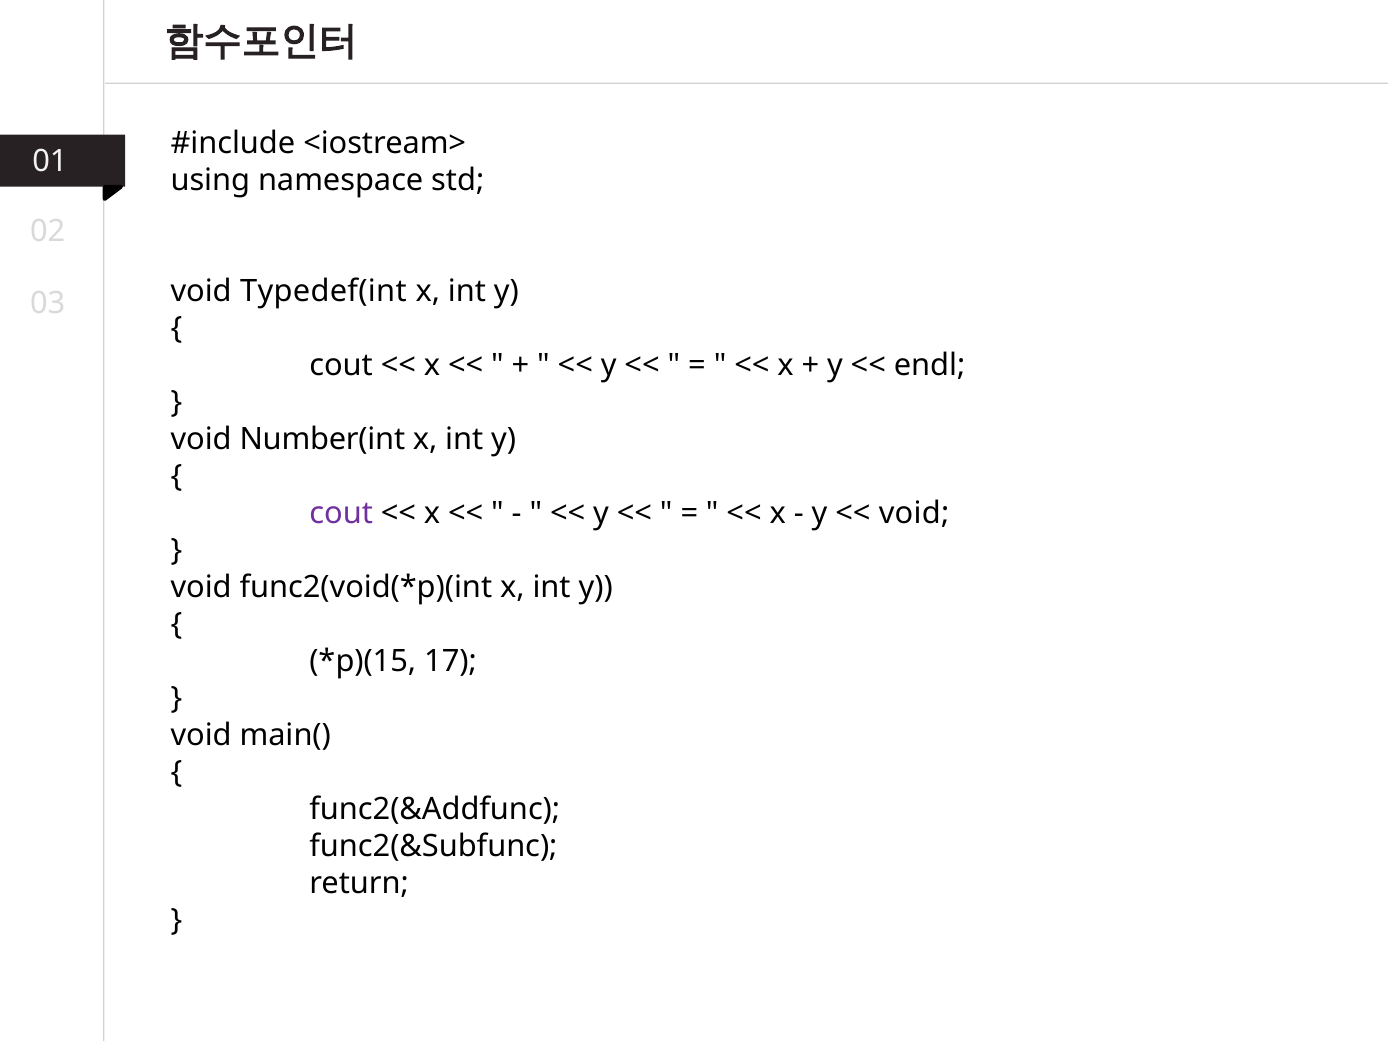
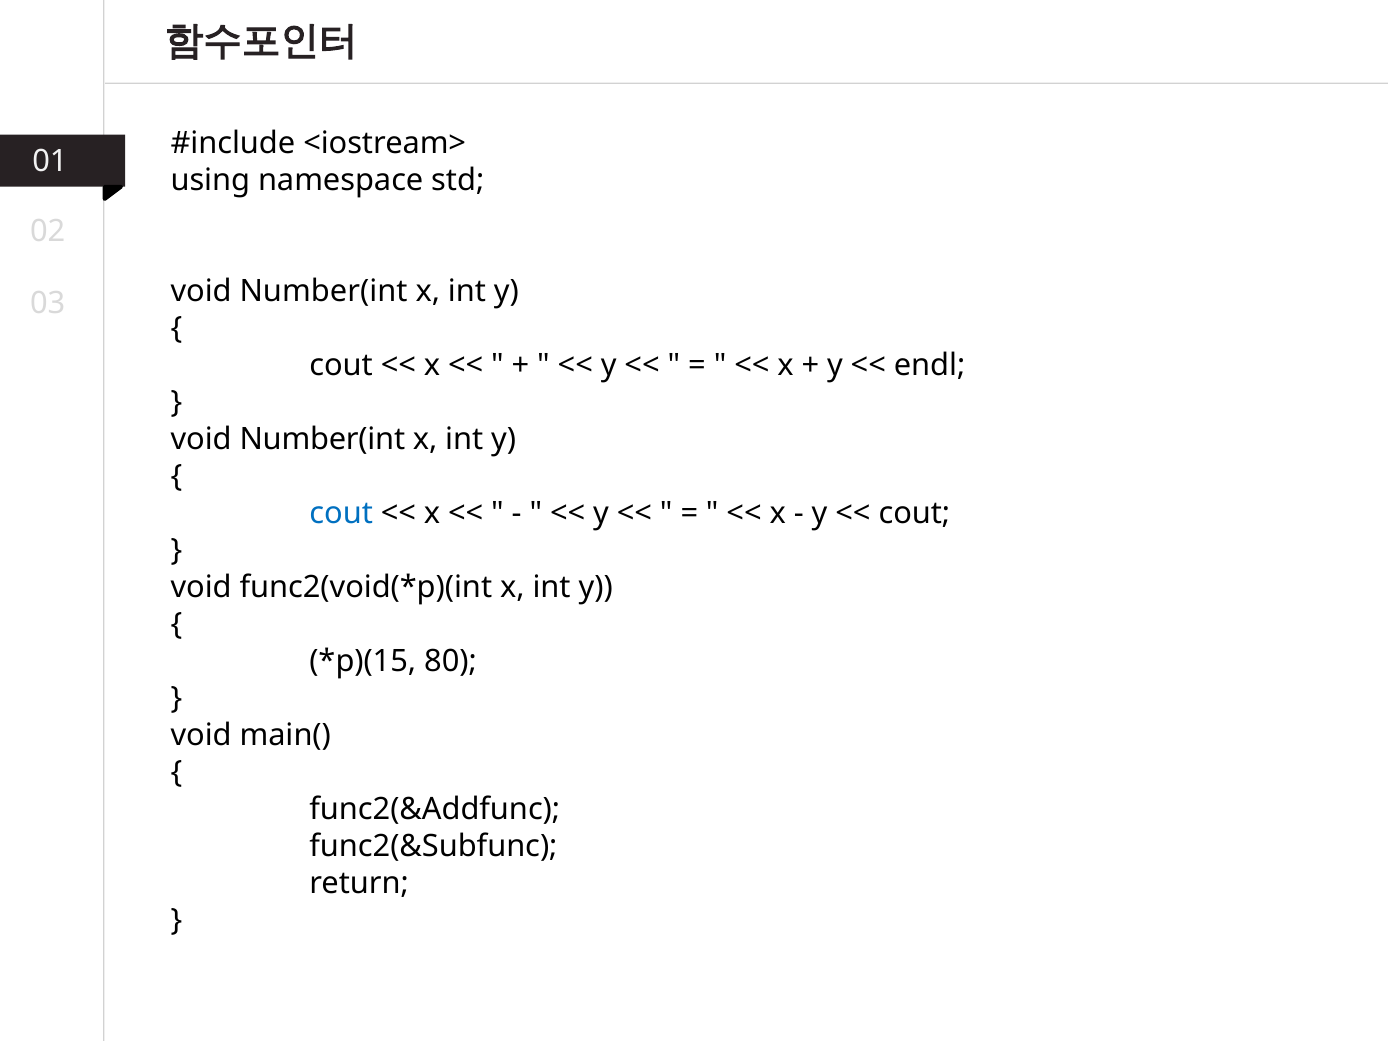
Typedef(int at (323, 291): Typedef(int -> Number(int
cout at (341, 513) colour: purple -> blue
void at (914, 513): void -> cout
17: 17 -> 80
